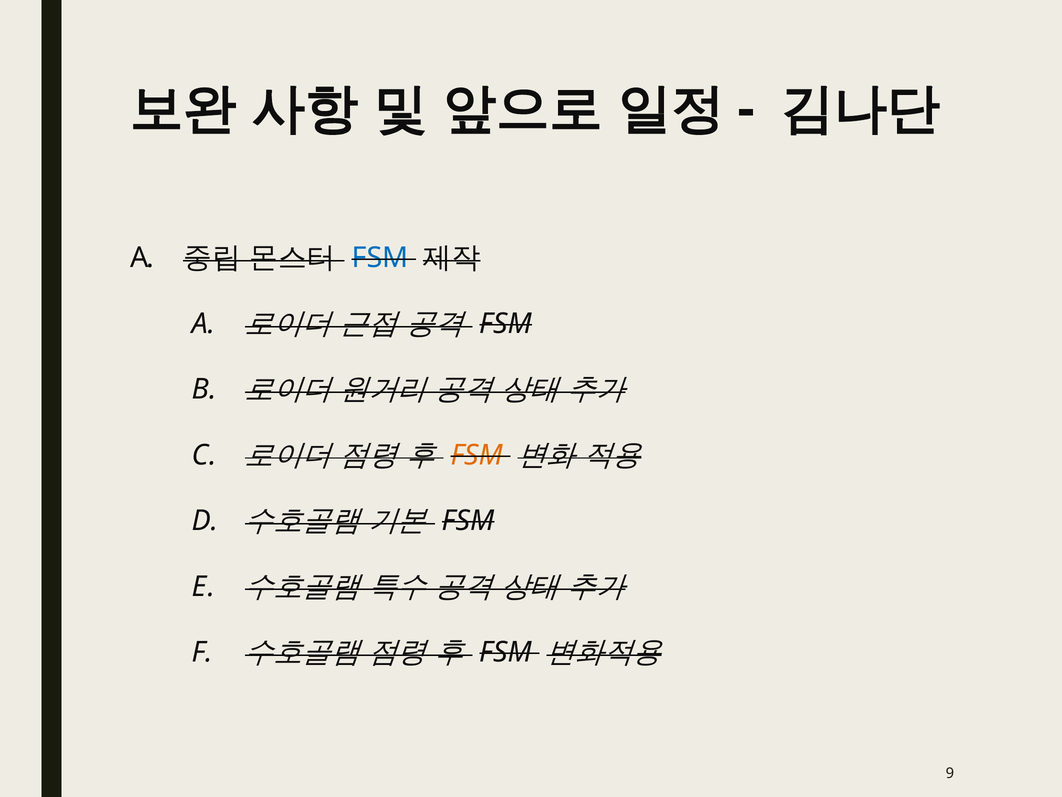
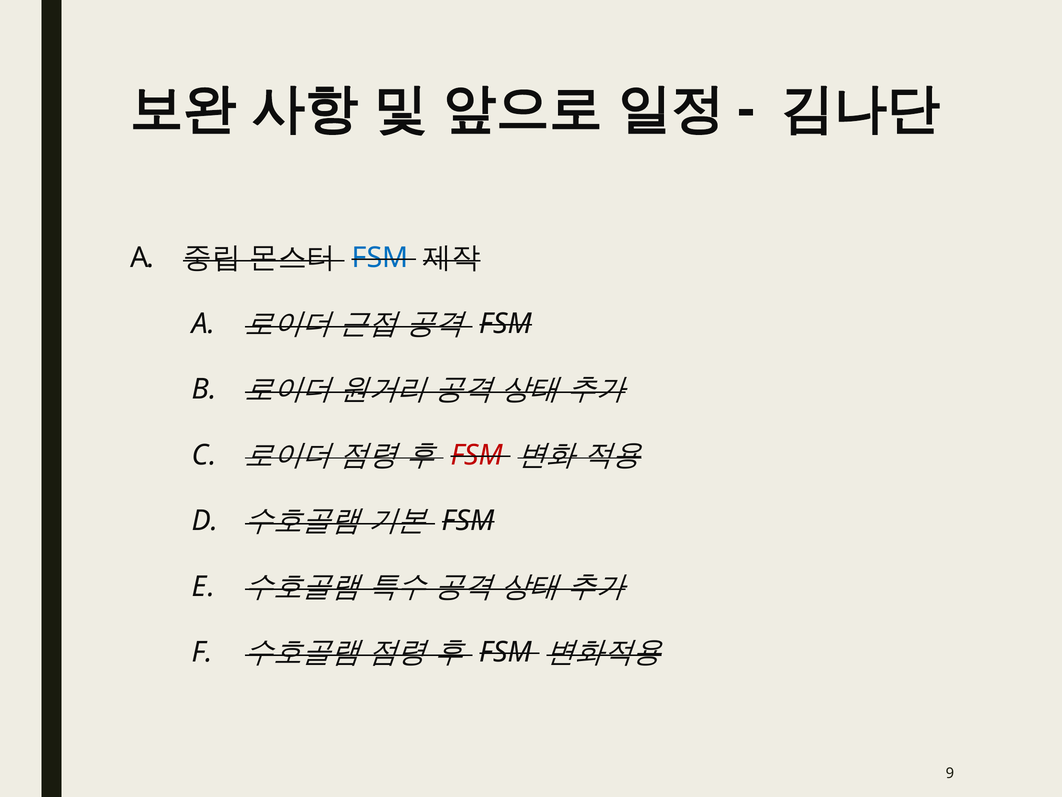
FSM at (477, 455) colour: orange -> red
